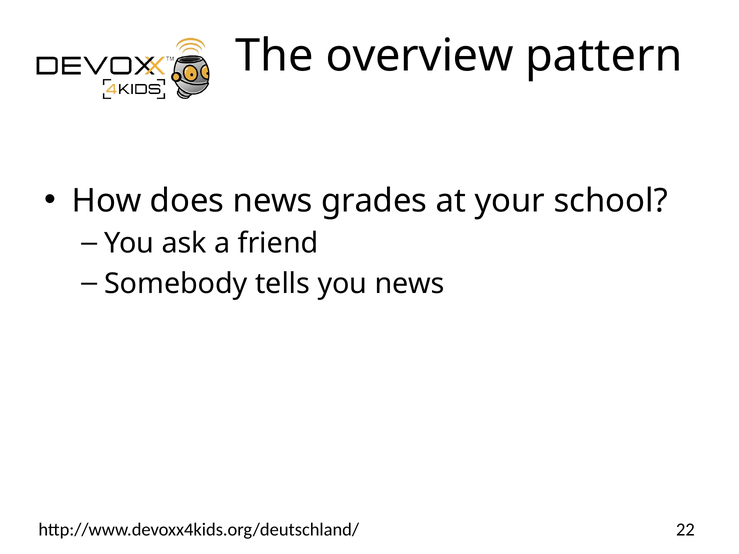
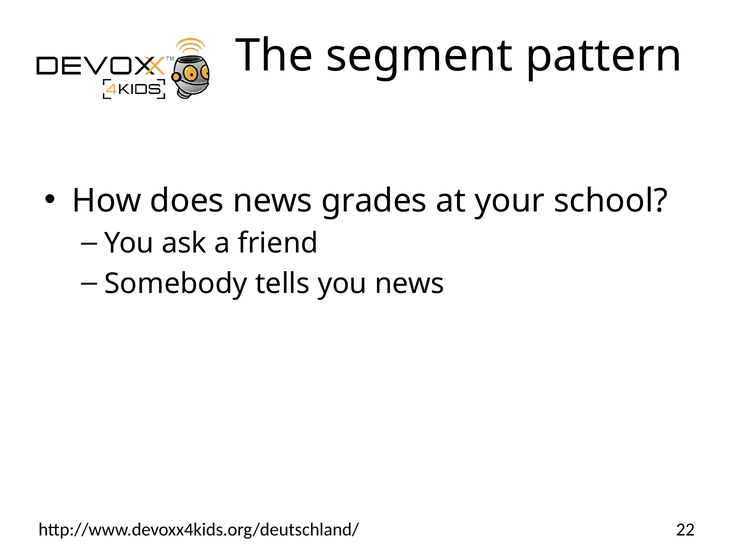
overview: overview -> segment
